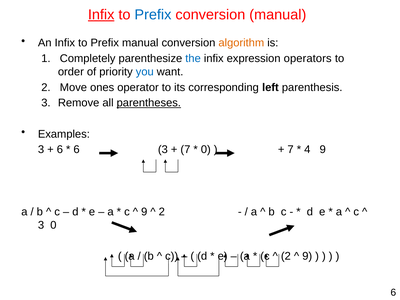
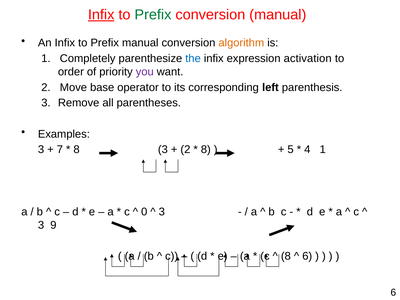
Prefix at (153, 15) colour: blue -> green
operators: operators -> activation
you colour: blue -> purple
ones: ones -> base
parentheses underline: present -> none
6 at (60, 150): 6 -> 7
6 at (77, 150): 6 -> 8
7 at (185, 150): 7 -> 2
0 at (206, 150): 0 -> 8
7 at (291, 150): 7 -> 5
4 9: 9 -> 1
9 at (144, 212): 9 -> 0
2 at (162, 212): 2 -> 3
3 0: 0 -> 9
2 at (286, 256): 2 -> 8
9 at (307, 256): 9 -> 6
